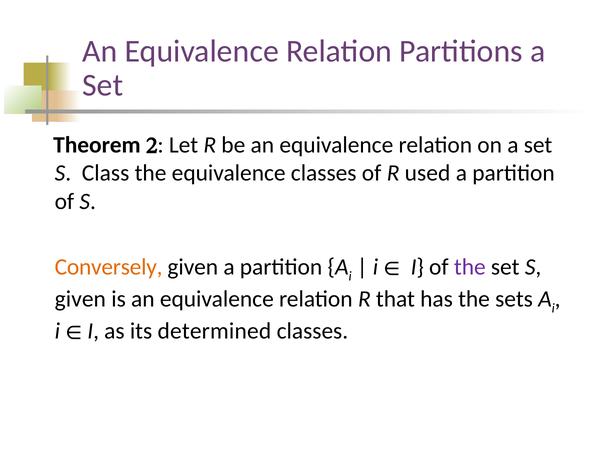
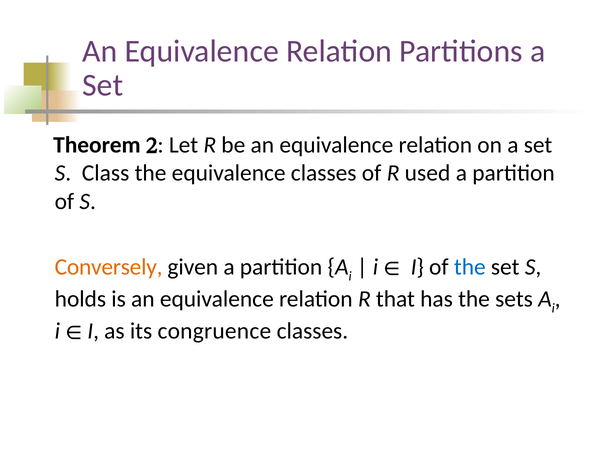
the at (470, 267) colour: purple -> blue
given at (80, 299): given -> holds
determined: determined -> congruence
